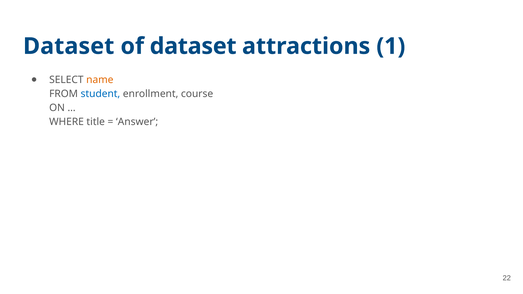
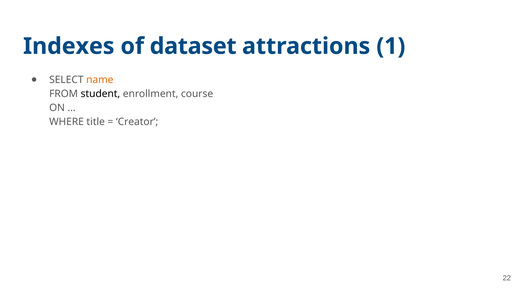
Dataset at (69, 46): Dataset -> Indexes
student colour: blue -> black
Answer: Answer -> Creator
